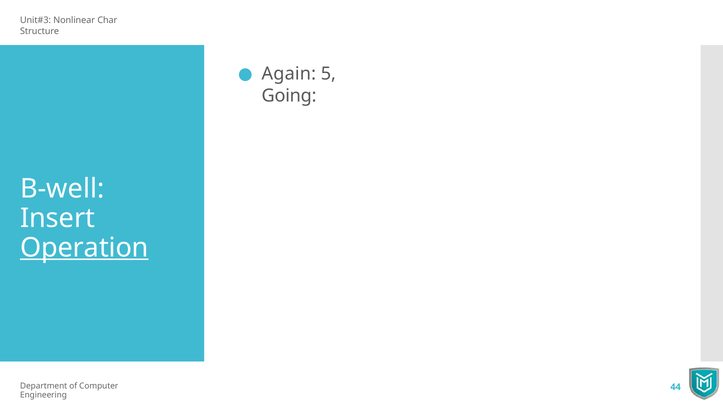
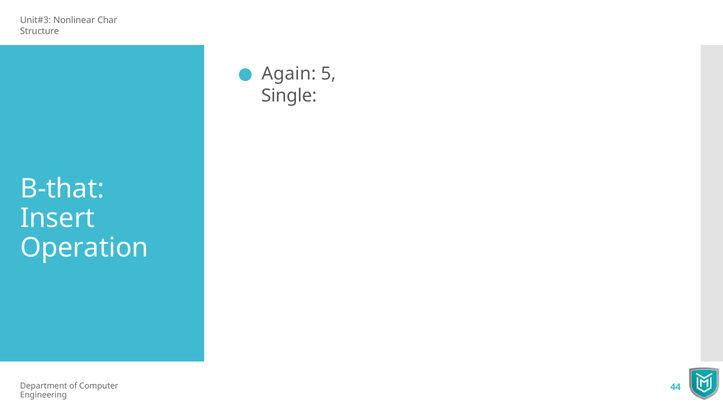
Going: Going -> Single
B-well: B-well -> B-that
Operation underline: present -> none
